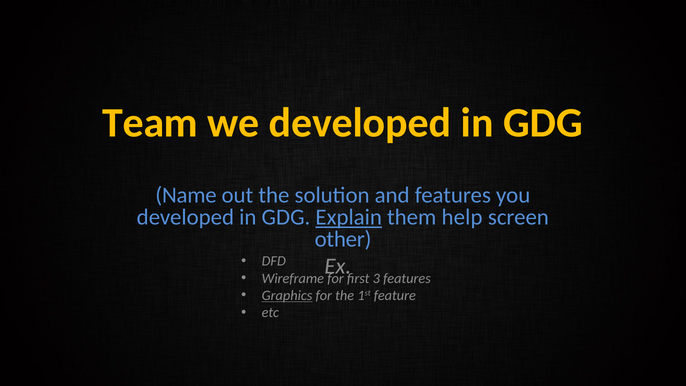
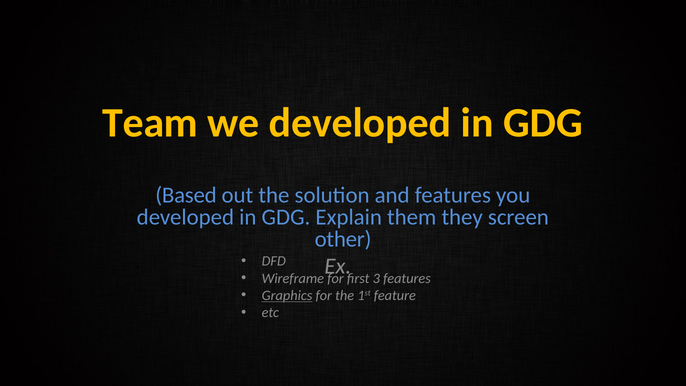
Name: Name -> Based
Explain underline: present -> none
help: help -> they
